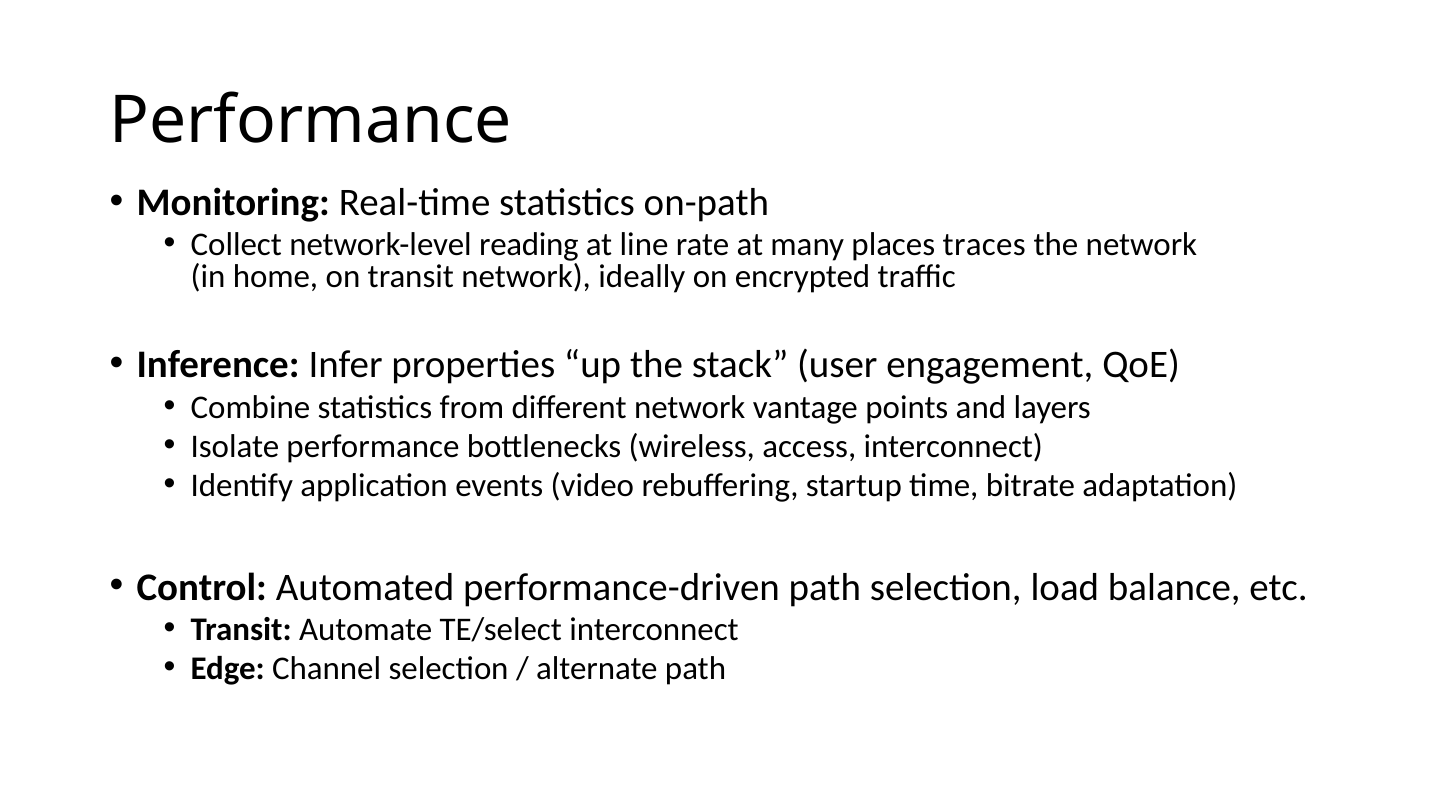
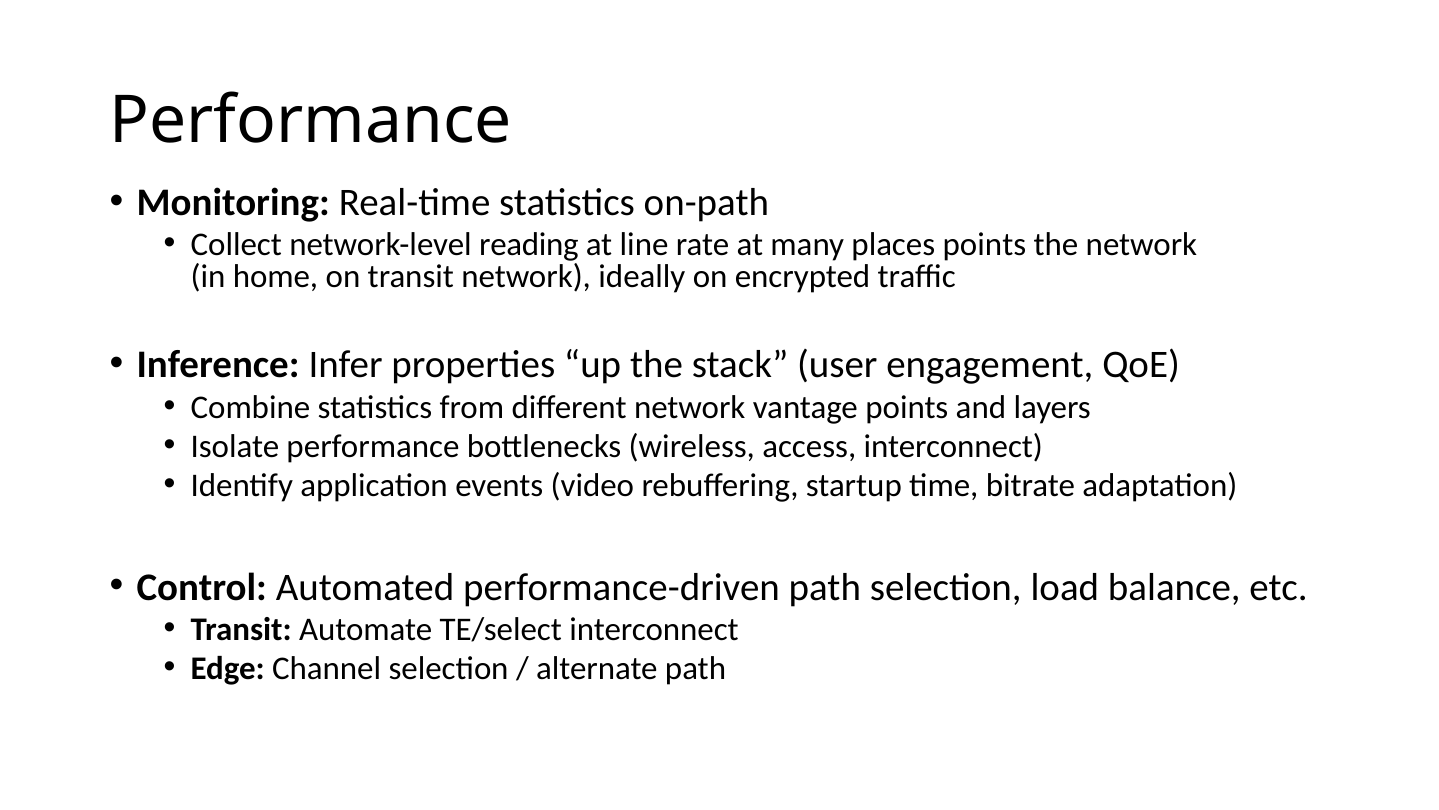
places traces: traces -> points
